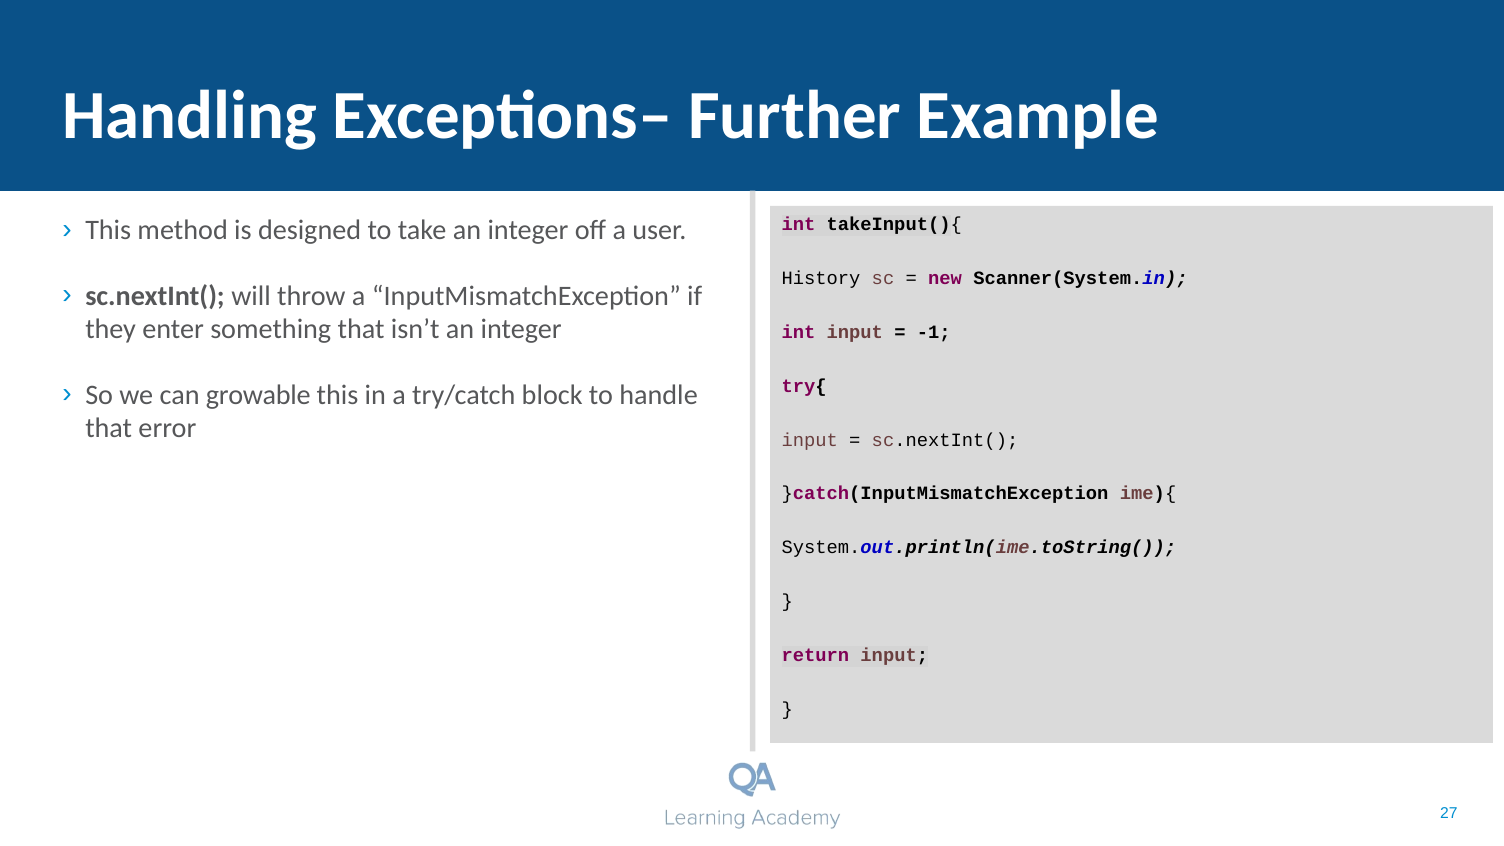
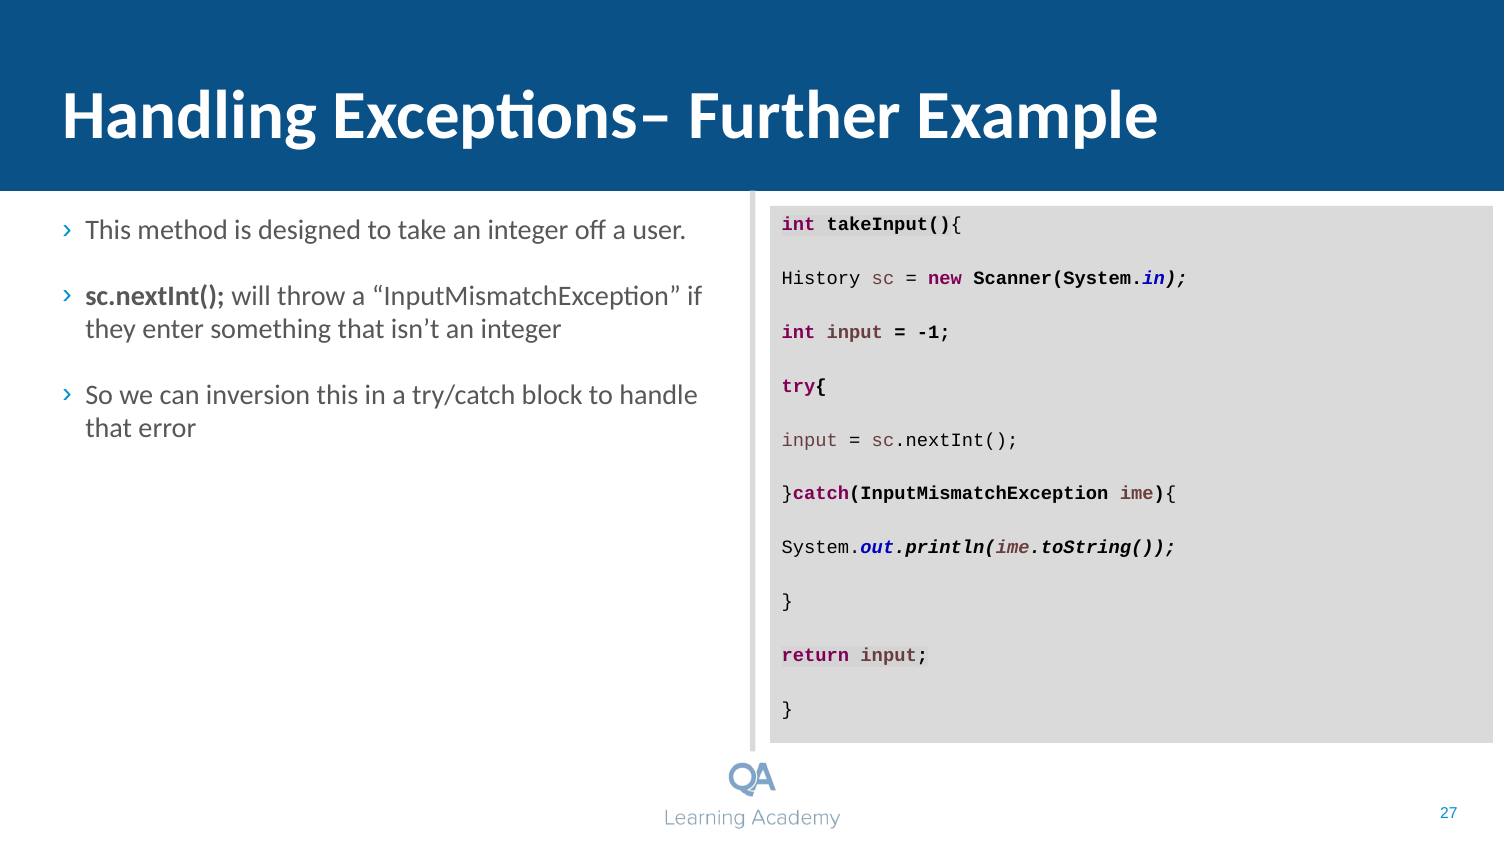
growable: growable -> inversion
